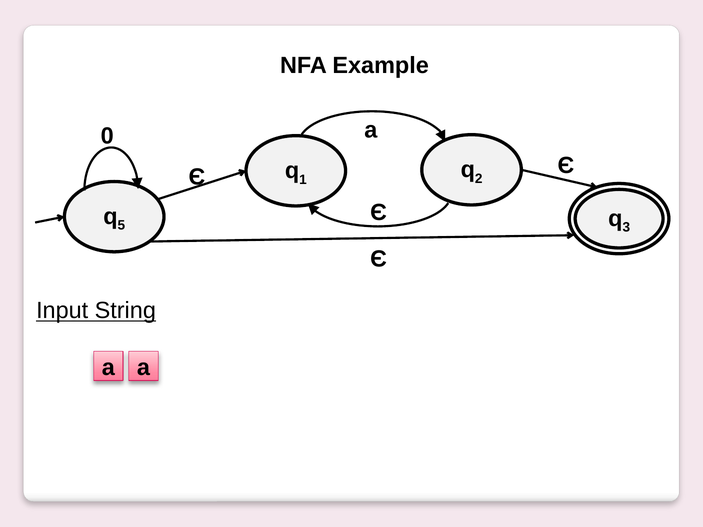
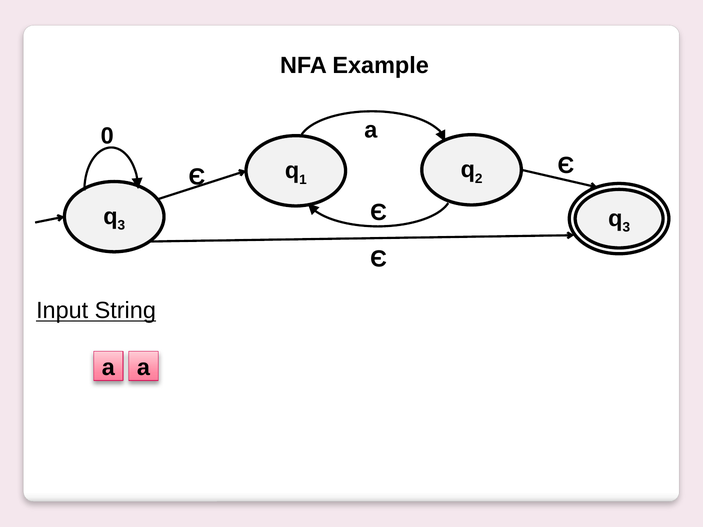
5 at (121, 226): 5 -> 3
